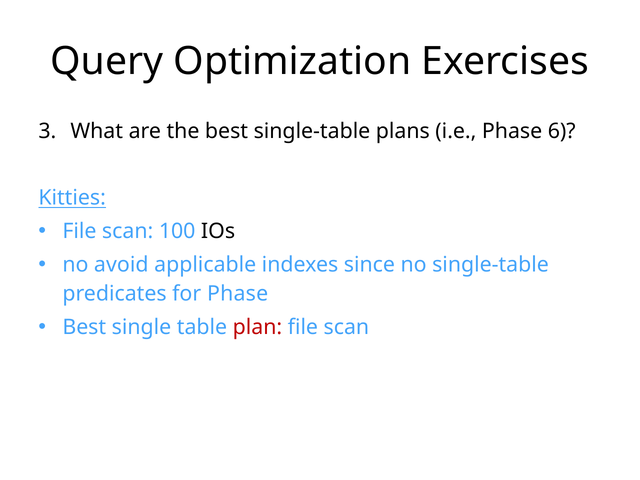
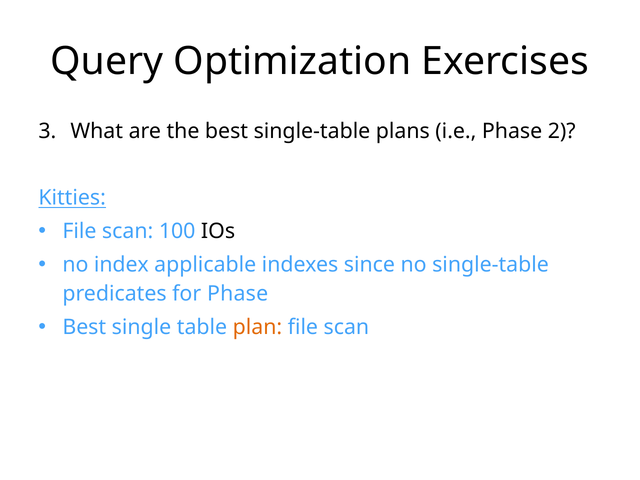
6: 6 -> 2
avoid: avoid -> index
plan colour: red -> orange
